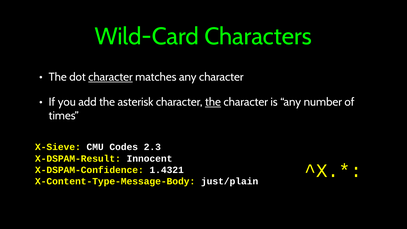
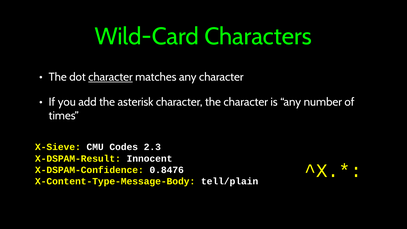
the at (213, 102) underline: present -> none
1.4321: 1.4321 -> 0.8476
just/plain: just/plain -> tell/plain
